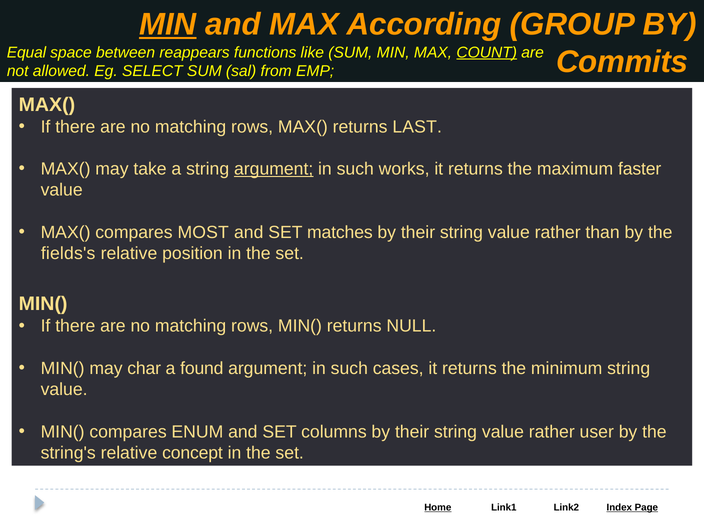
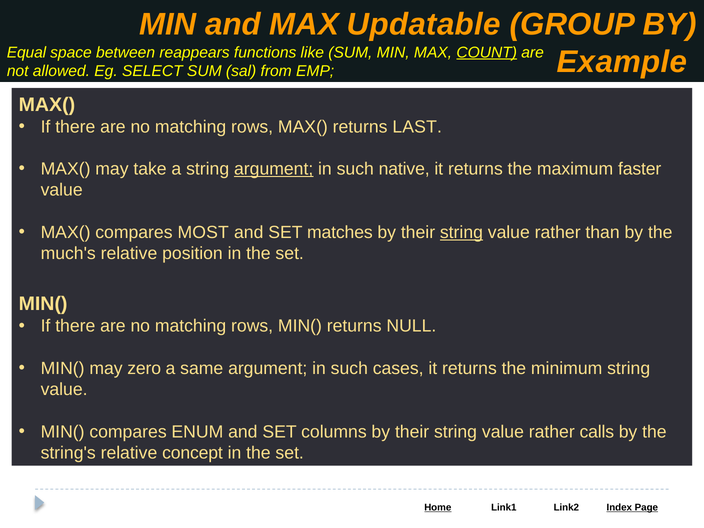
MIN at (168, 24) underline: present -> none
According: According -> Updatable
Commits: Commits -> Example
works: works -> native
string at (461, 232) underline: none -> present
fields's: fields's -> much's
char: char -> zero
found: found -> same
user: user -> calls
